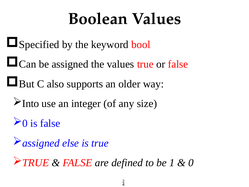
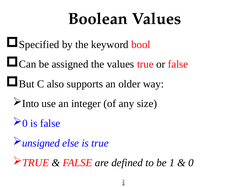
assigned at (41, 143): assigned -> unsigned
